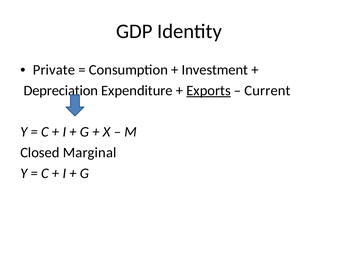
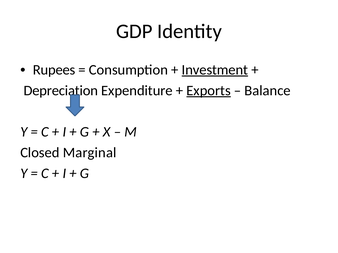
Private: Private -> Rupees
Investment underline: none -> present
Current: Current -> Balance
